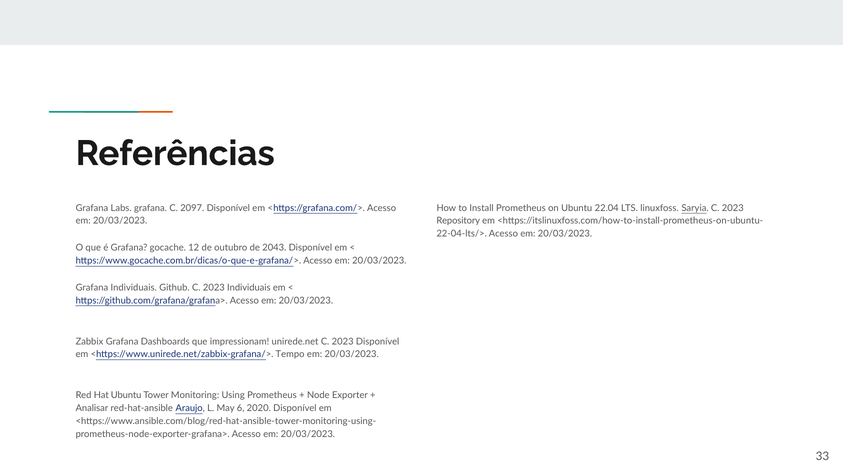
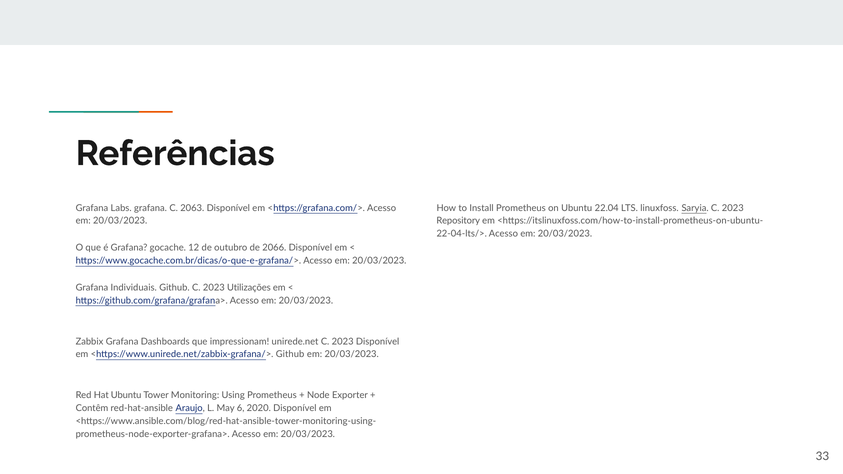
2097: 2097 -> 2063
2043: 2043 -> 2066
2023 Individuais: Individuais -> Utilizações
<https://www.unirede.net/zabbix-grafana/> Tempo: Tempo -> Github
Analisar: Analisar -> Contêm
